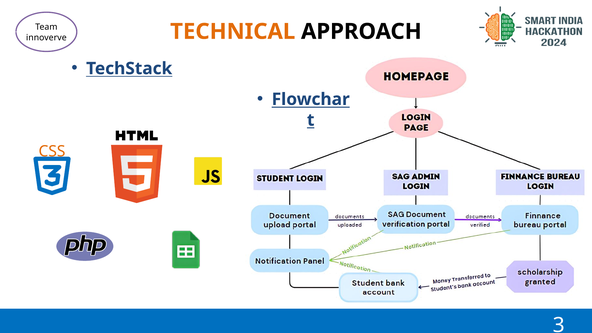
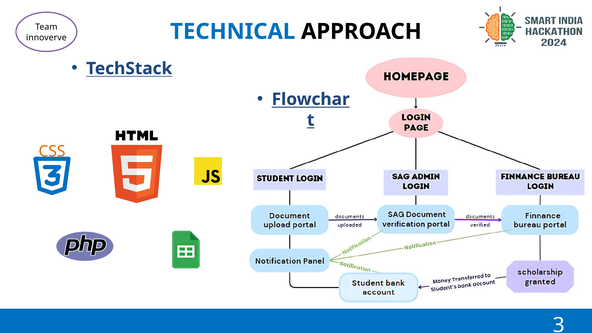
TECHNICAL colour: orange -> blue
